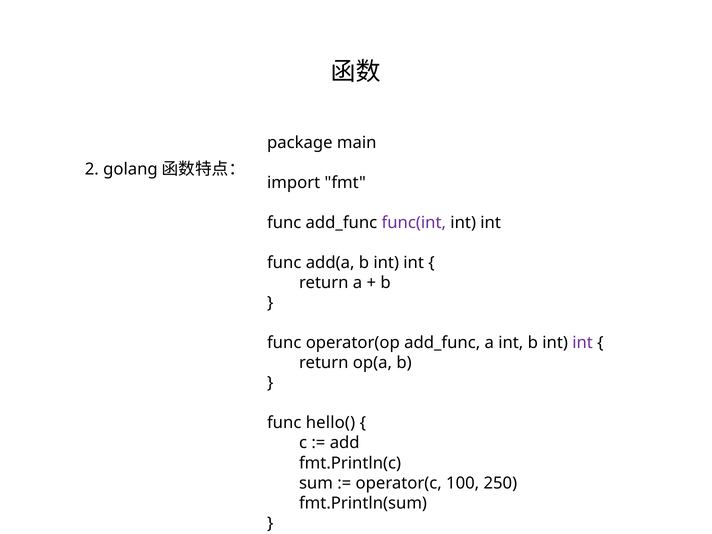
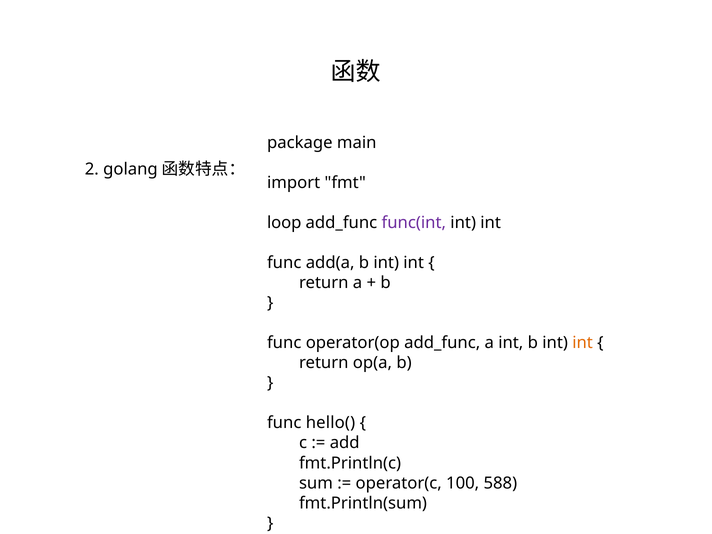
func at (284, 223): func -> loop
int at (583, 343) colour: purple -> orange
250: 250 -> 588
